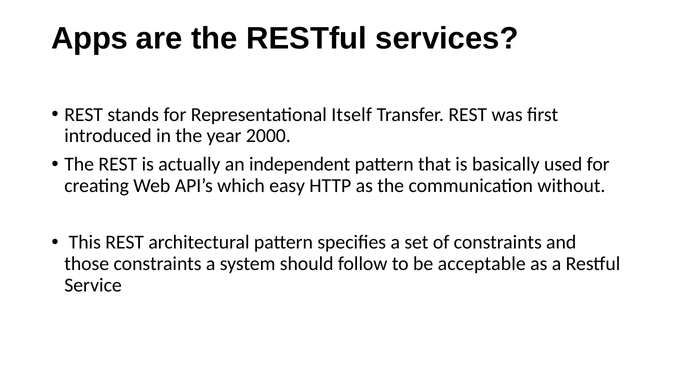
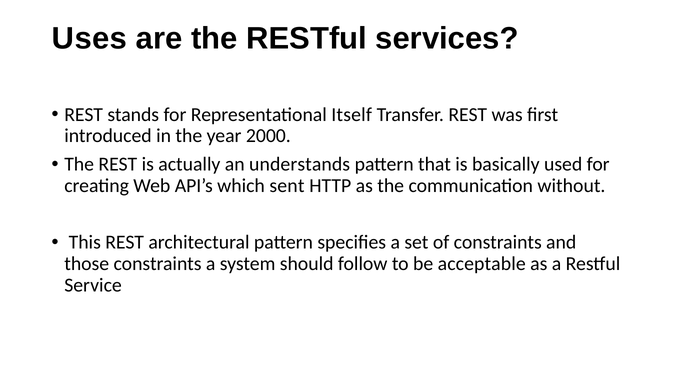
Apps: Apps -> Uses
independent: independent -> understands
easy: easy -> sent
